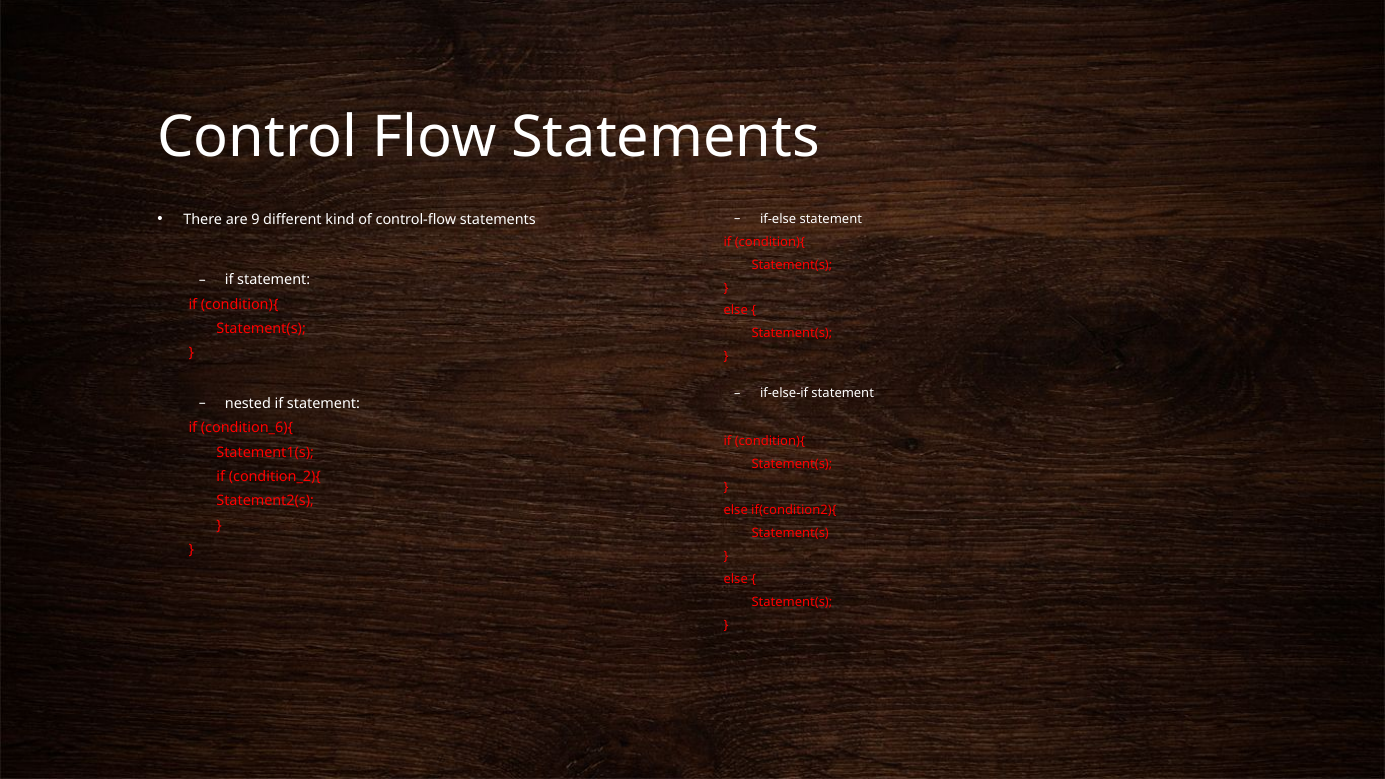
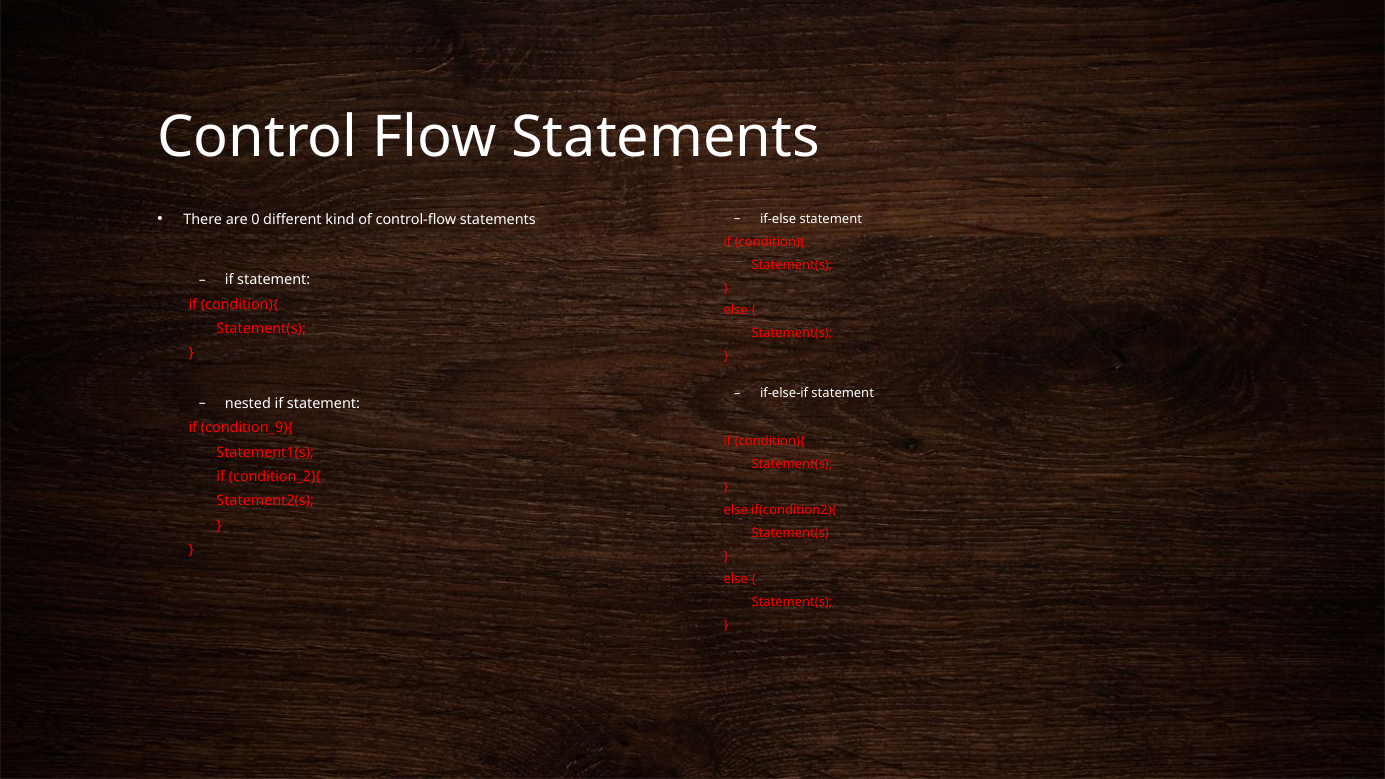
9: 9 -> 0
condition_6){: condition_6){ -> condition_9){
